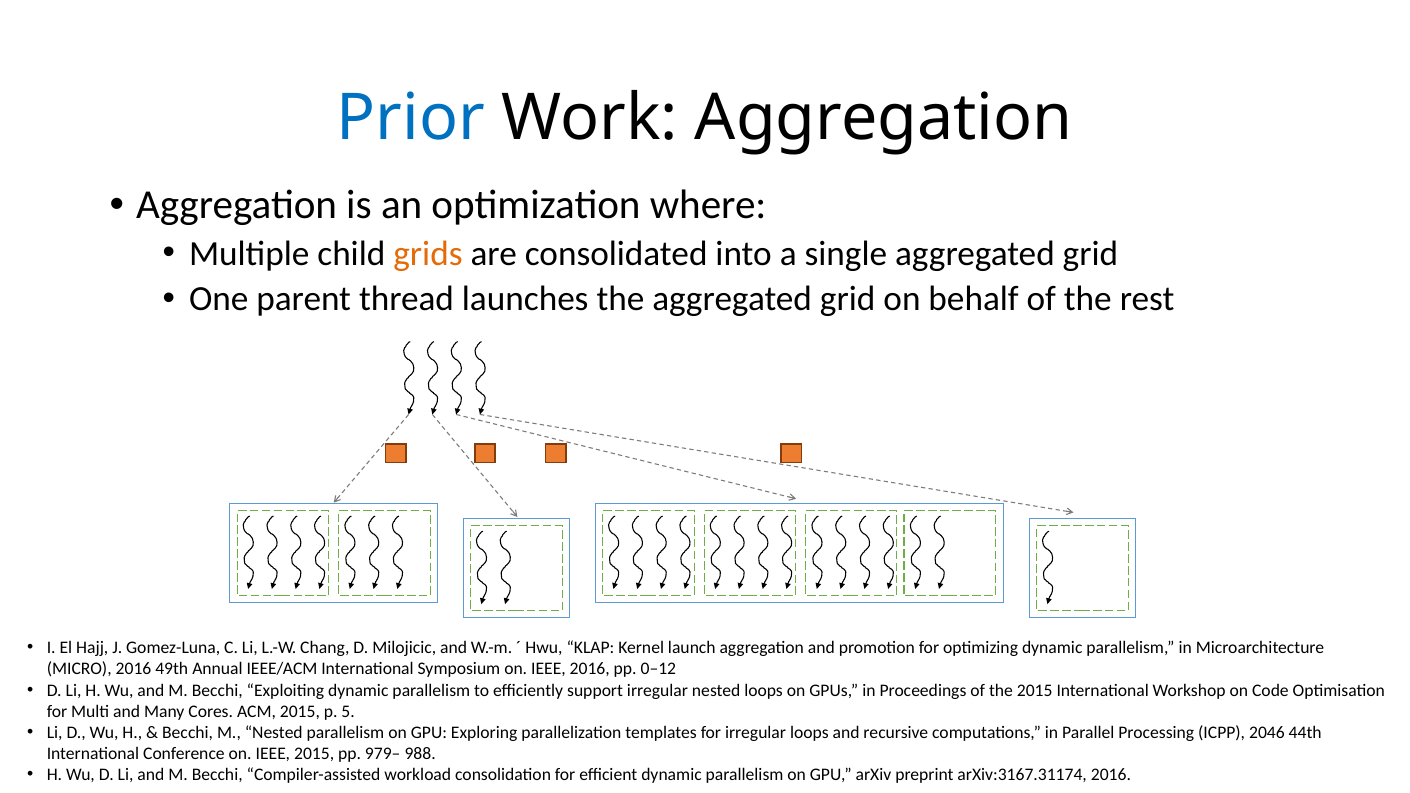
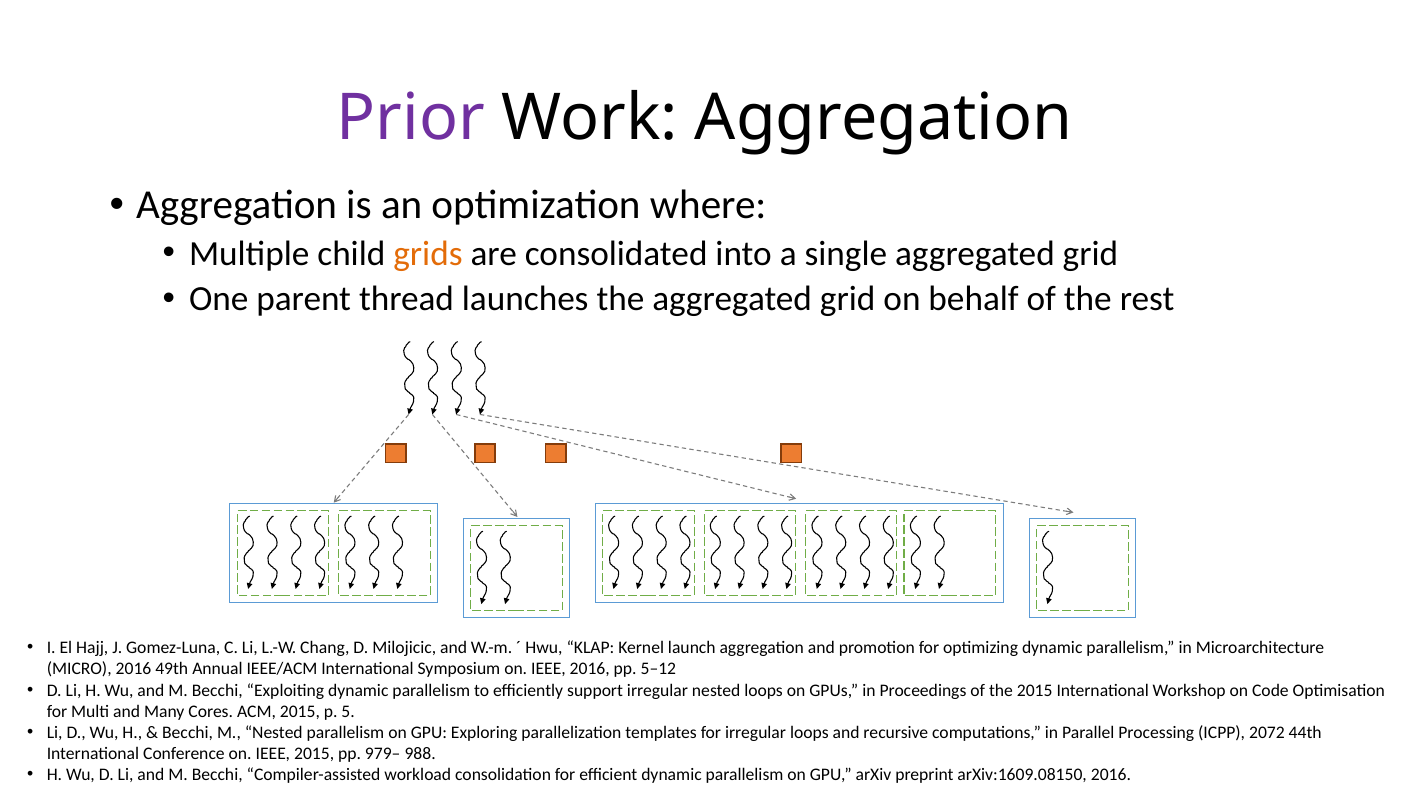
Prior colour: blue -> purple
0–12: 0–12 -> 5–12
2046: 2046 -> 2072
arXiv:3167.31174: arXiv:3167.31174 -> arXiv:1609.08150
